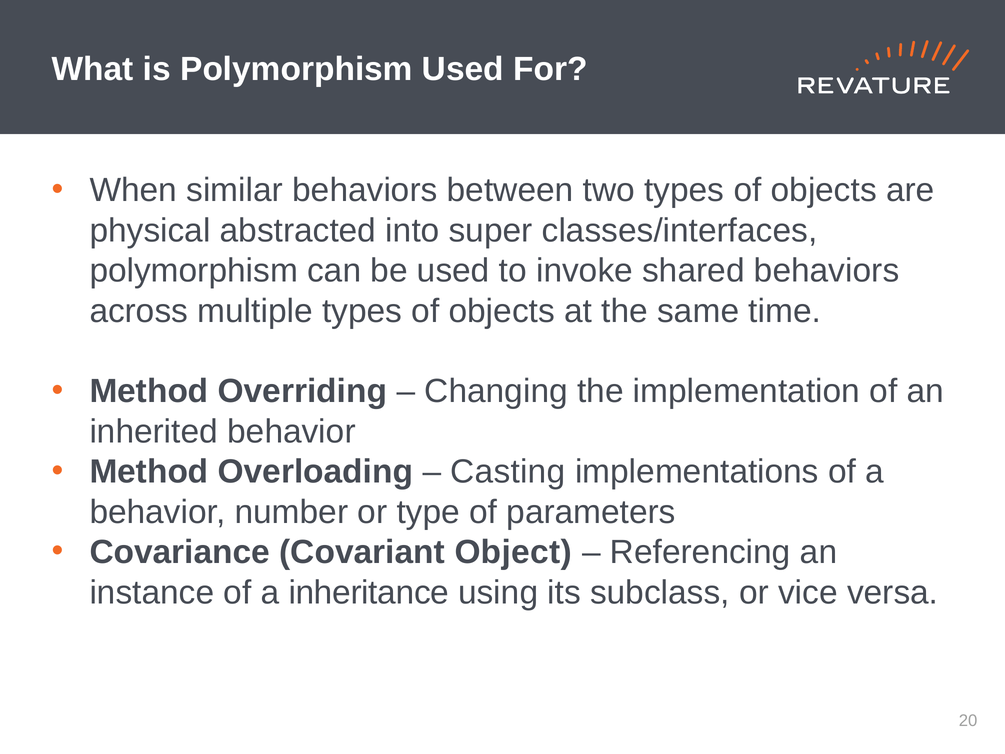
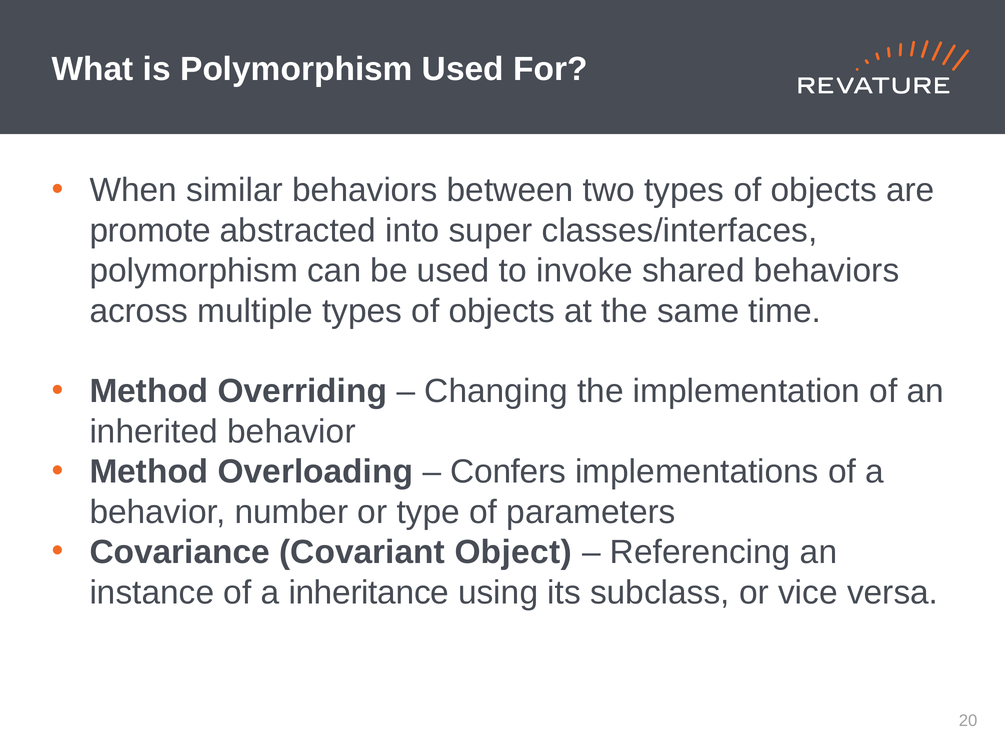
physical: physical -> promote
Casting: Casting -> Confers
